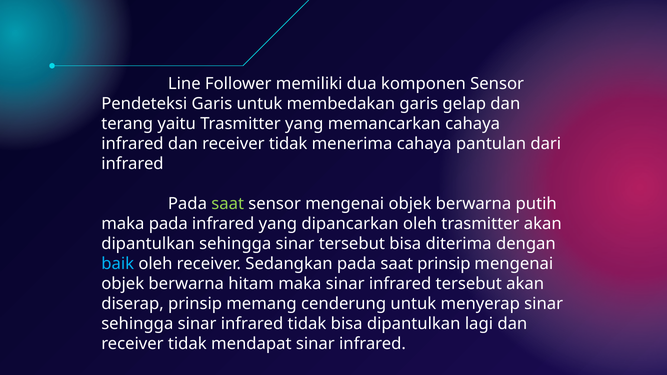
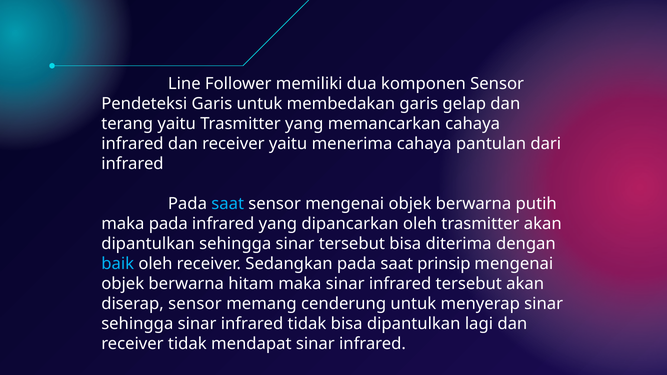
infrared dan receiver tidak: tidak -> yaitu
saat at (228, 204) colour: light green -> light blue
diserap prinsip: prinsip -> sensor
